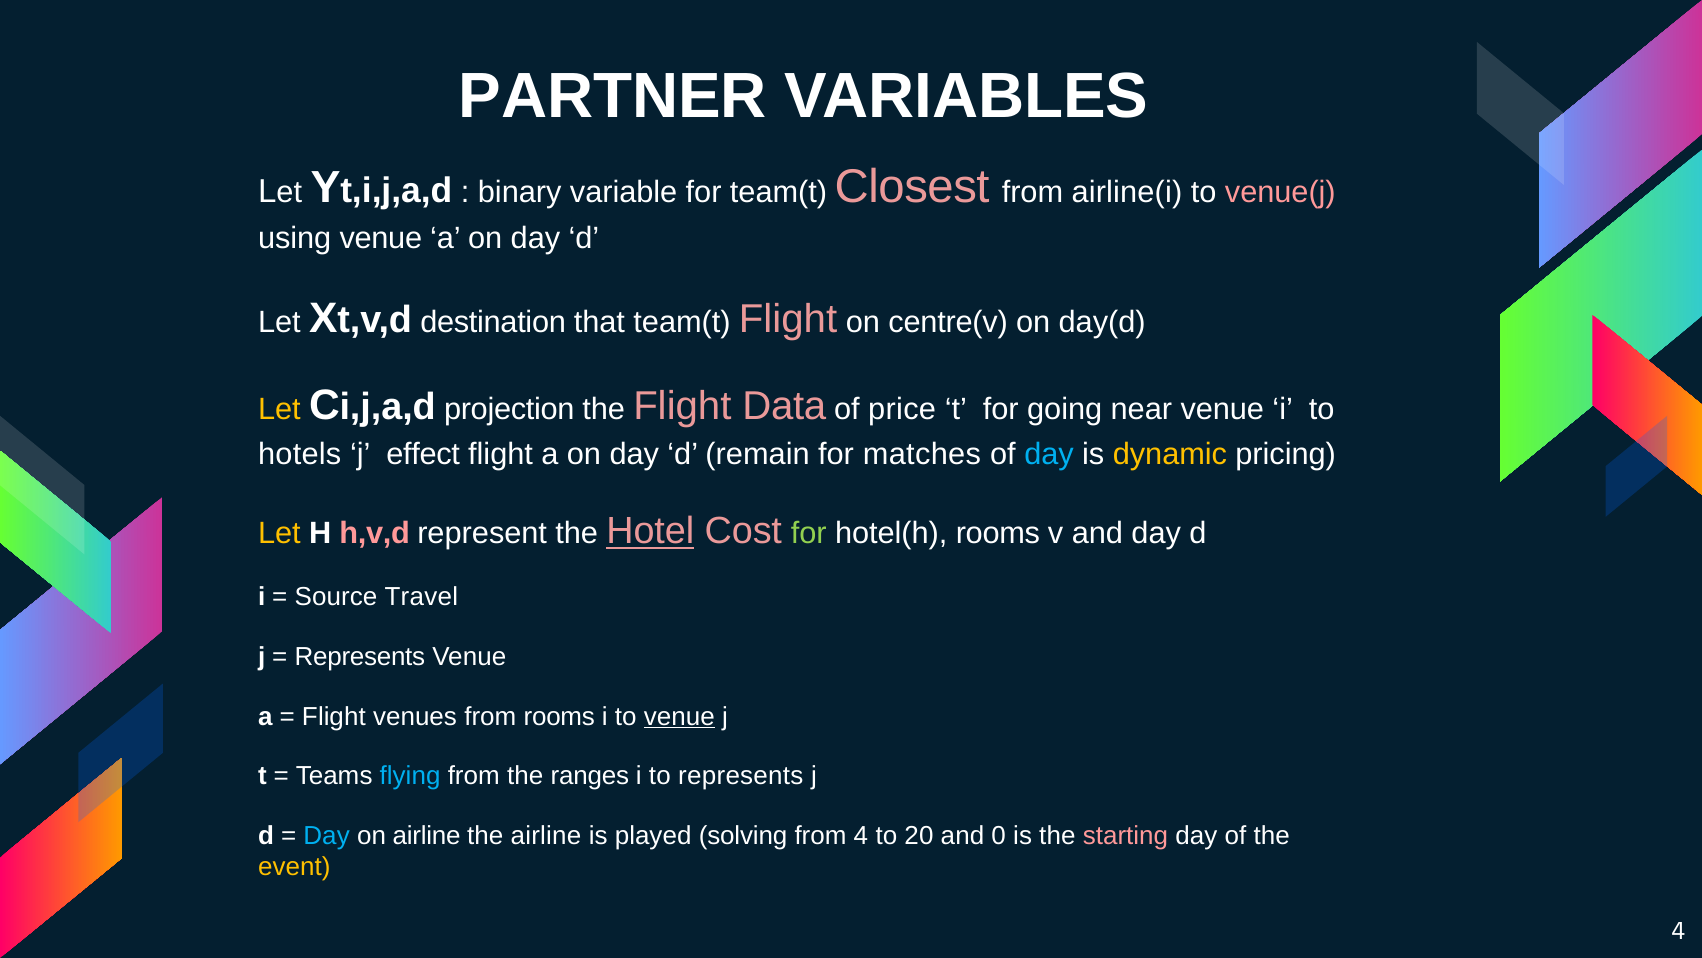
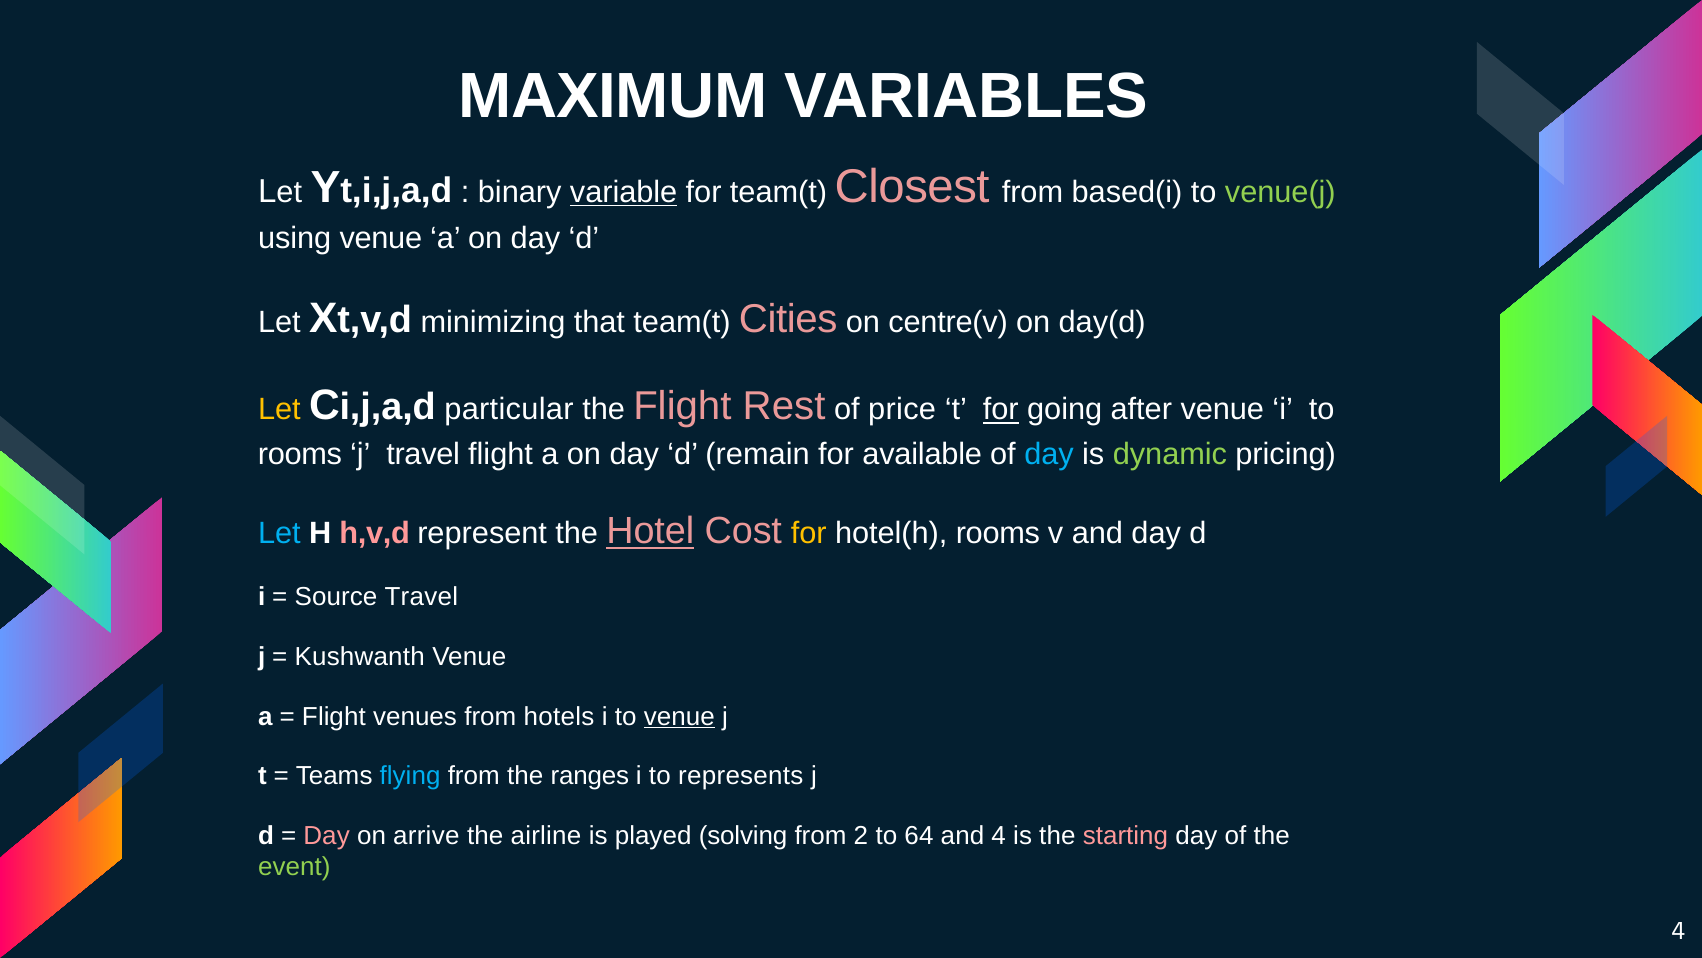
PARTNER: PARTNER -> MAXIMUM
variable underline: none -> present
airline(i: airline(i -> based(i
venue(j colour: pink -> light green
destination: destination -> minimizing
team(t Flight: Flight -> Cities
projection: projection -> particular
Data: Data -> Rest
for at (1001, 410) underline: none -> present
near: near -> after
hotels at (300, 454): hotels -> rooms
j effect: effect -> travel
matches: matches -> available
dynamic colour: yellow -> light green
Let at (279, 533) colour: yellow -> light blue
for at (809, 533) colour: light green -> yellow
Represents at (360, 656): Represents -> Kushwanth
from rooms: rooms -> hotels
Day at (327, 835) colour: light blue -> pink
on airline: airline -> arrive
from 4: 4 -> 2
20: 20 -> 64
and 0: 0 -> 4
event colour: yellow -> light green
